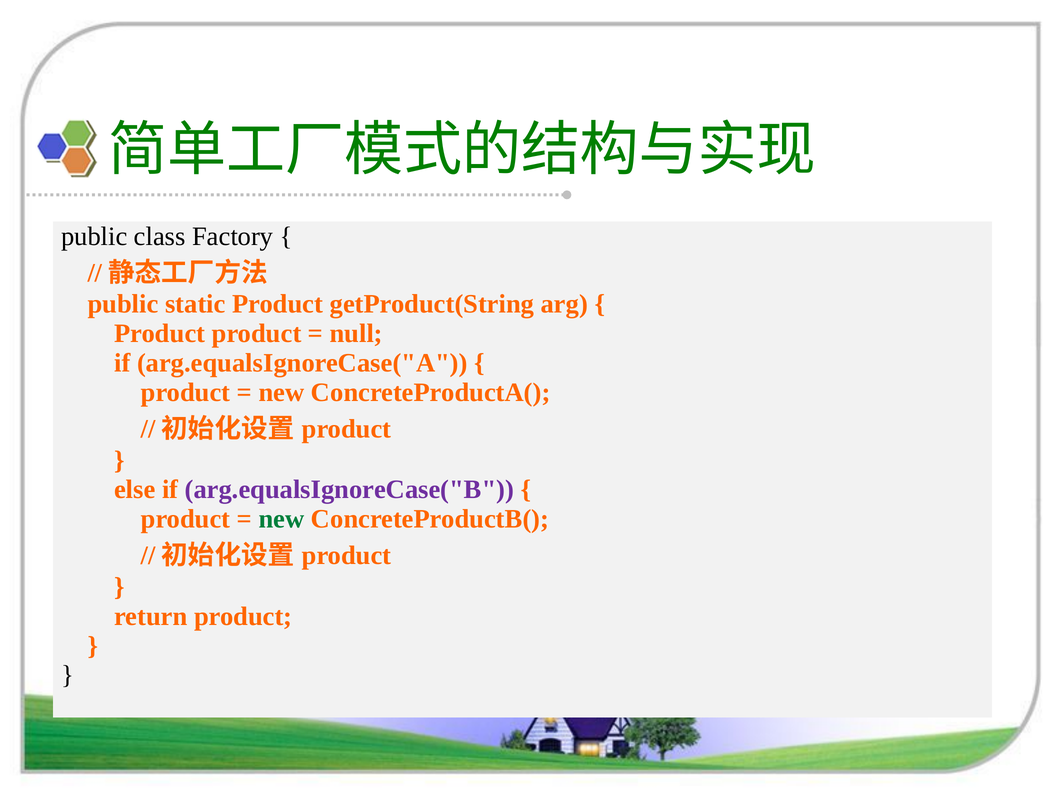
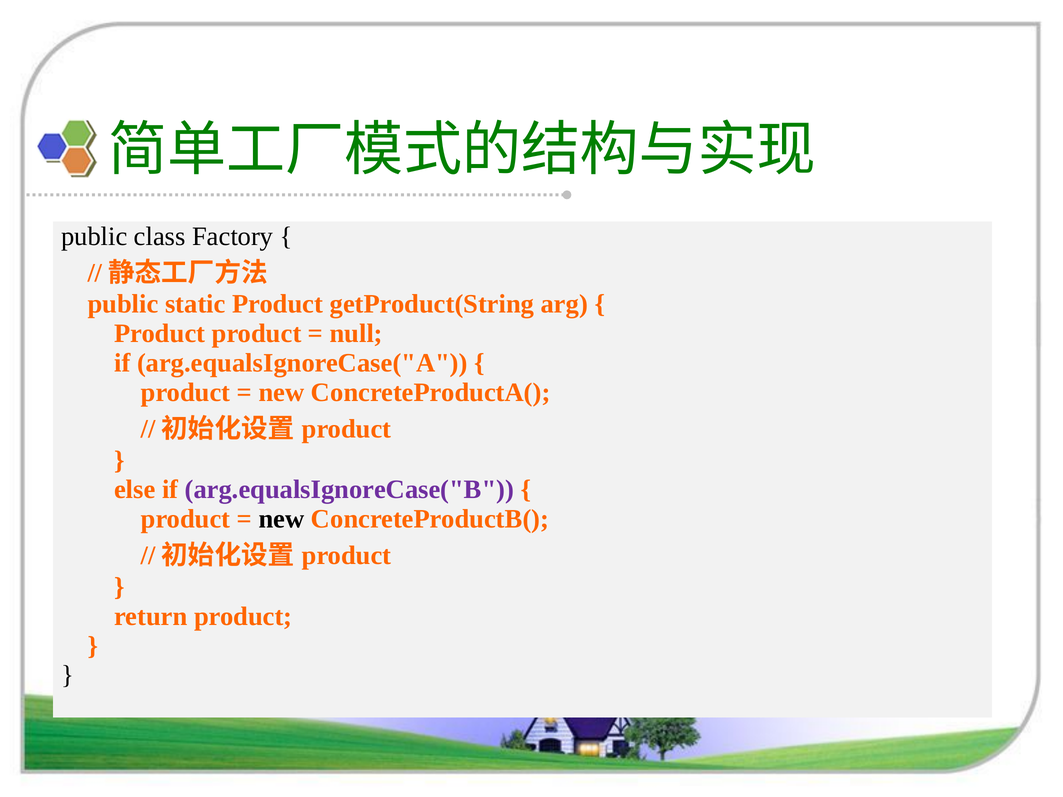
new at (282, 519) colour: green -> black
